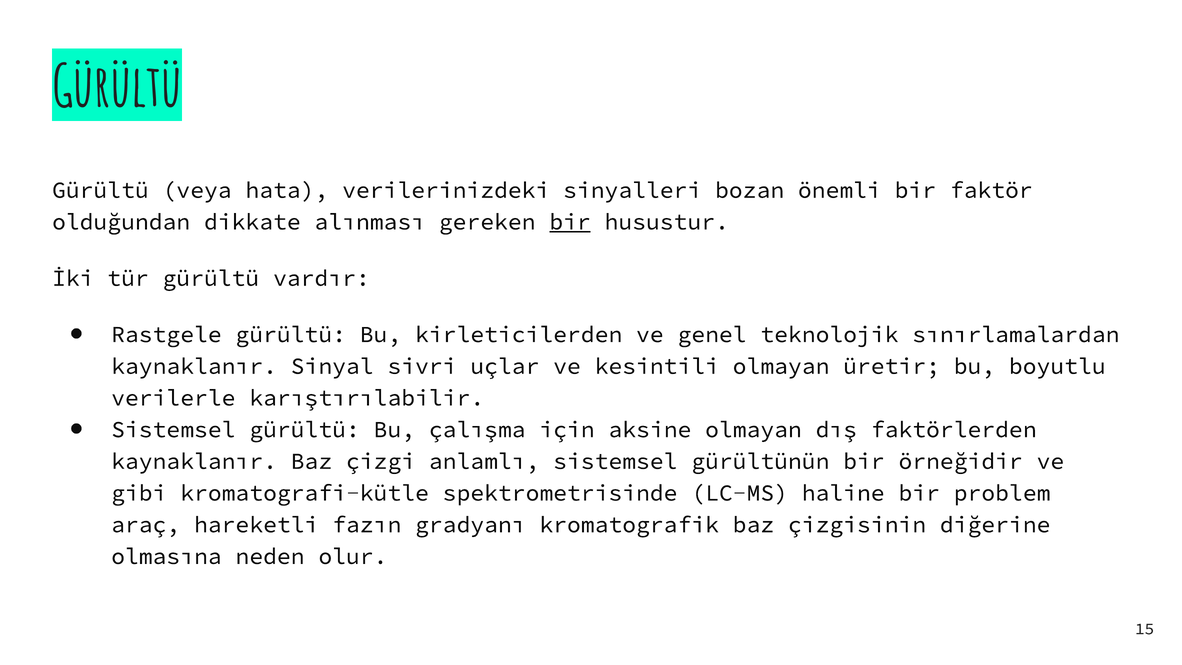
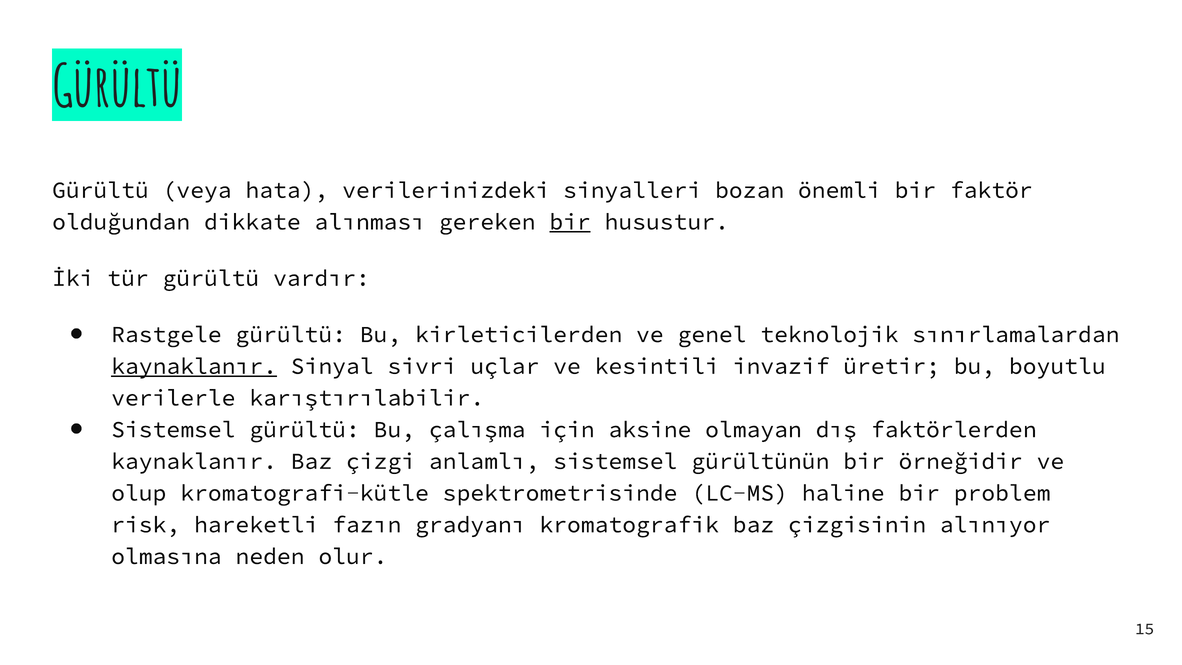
kaynaklanır at (194, 366) underline: none -> present
kesintili olmayan: olmayan -> invazif
gibi: gibi -> olup
araç: araç -> risk
diğerine: diğerine -> alınıyor
